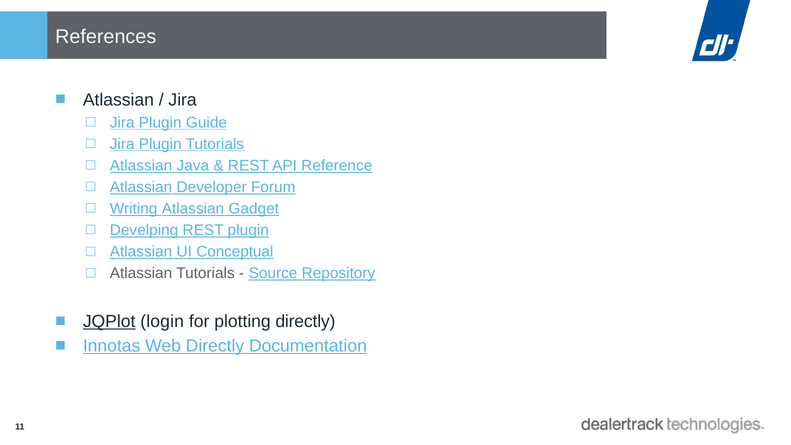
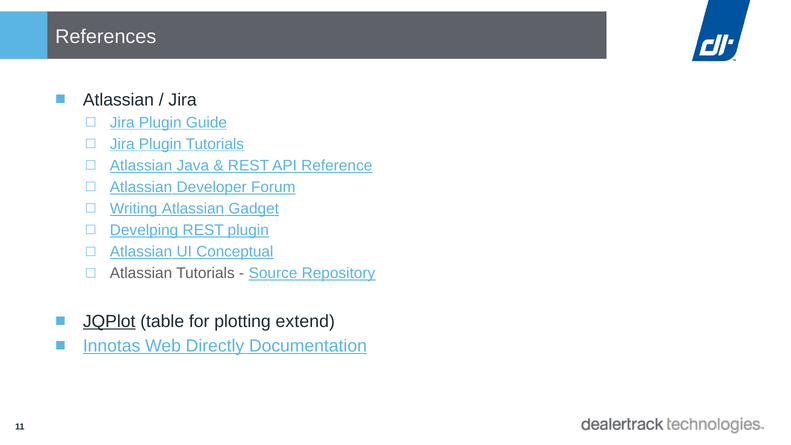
login: login -> table
plotting directly: directly -> extend
